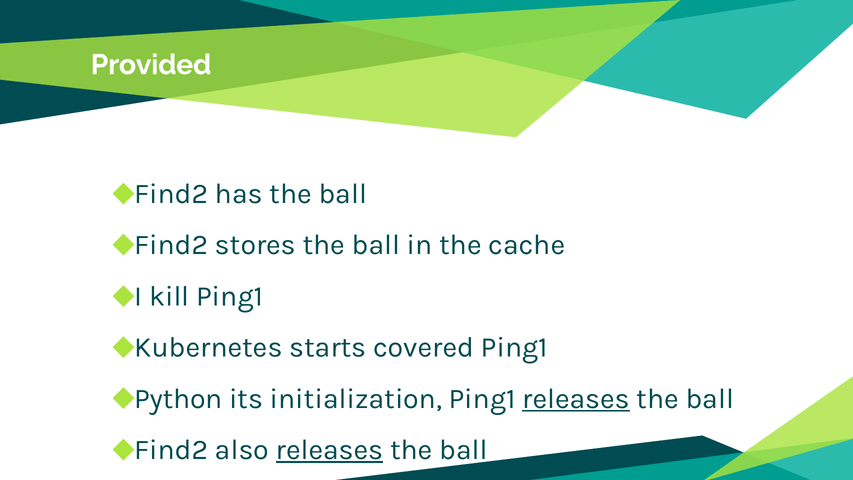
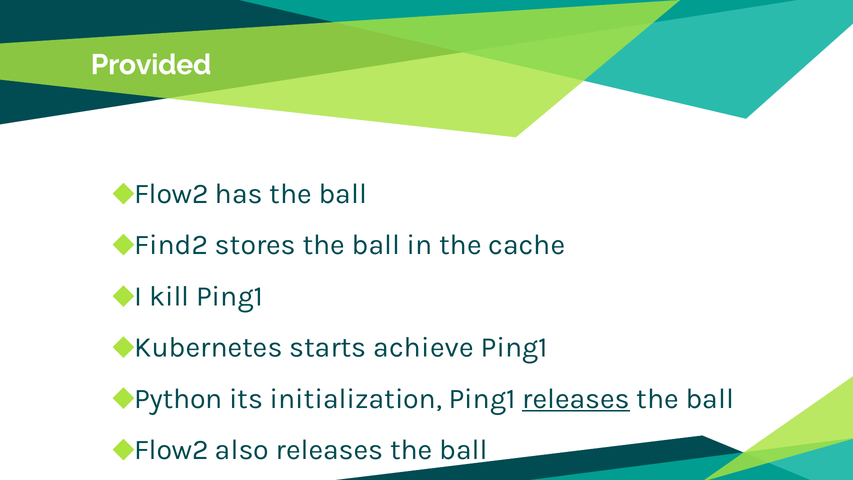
Find2 at (171, 194): Find2 -> Flow2
covered: covered -> achieve
Find2 at (171, 450): Find2 -> Flow2
releases at (329, 450) underline: present -> none
